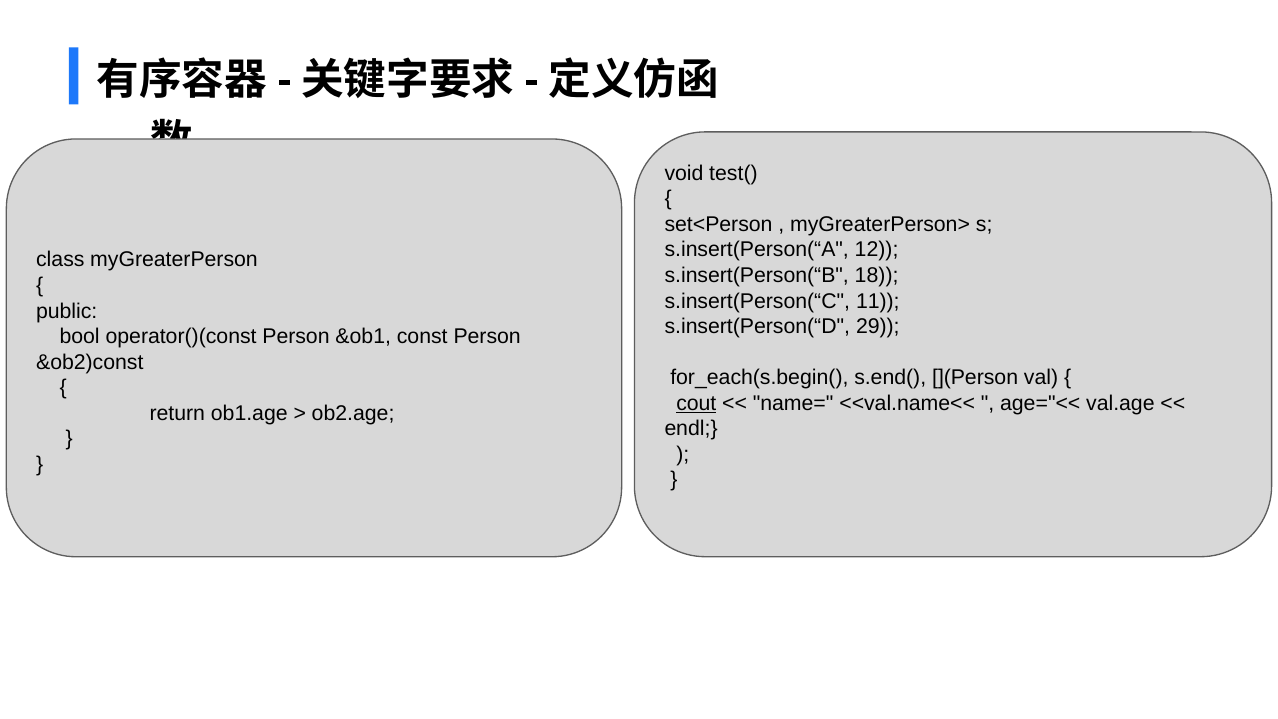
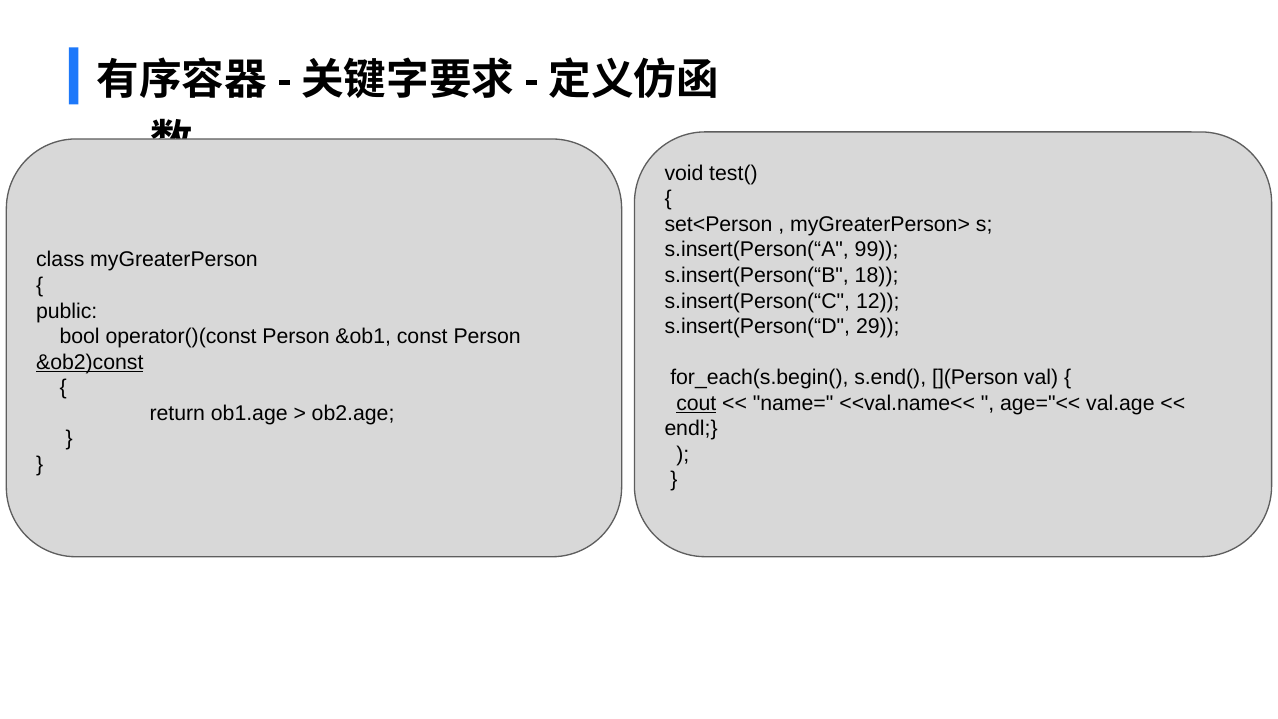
12: 12 -> 99
11: 11 -> 12
&ob2)const underline: none -> present
